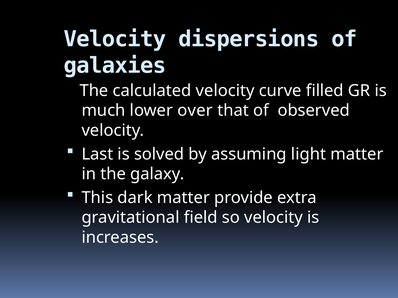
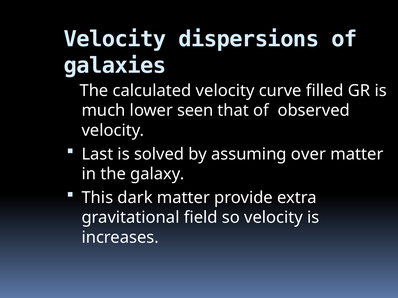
over: over -> seen
light: light -> over
